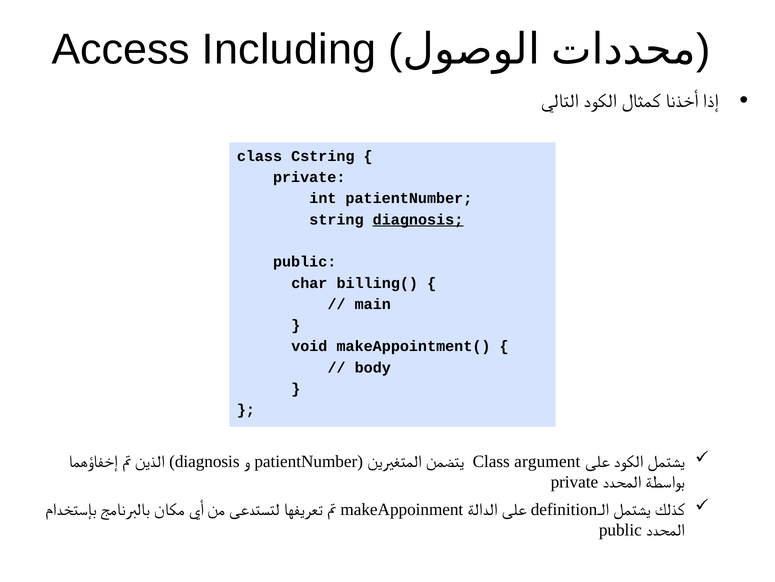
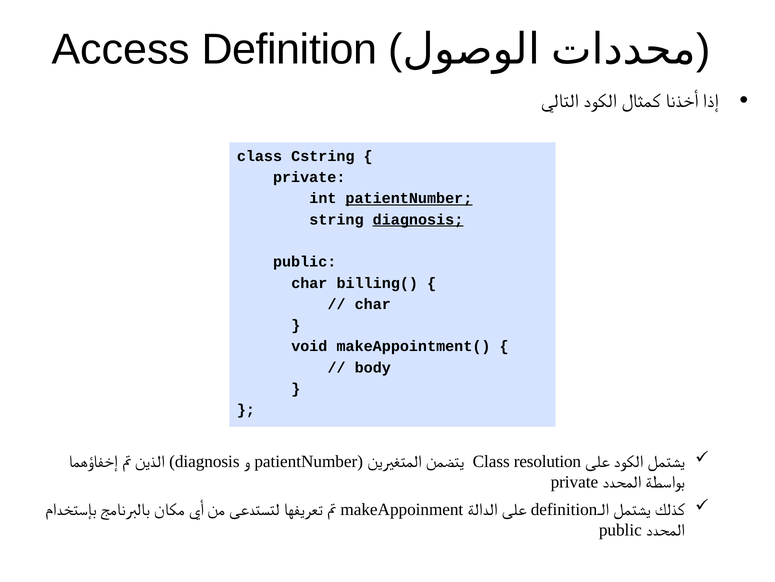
Access Including: Including -> Definition
patientNumber at (409, 198) underline: none -> present
main at (373, 304): main -> char
argument: argument -> resolution
